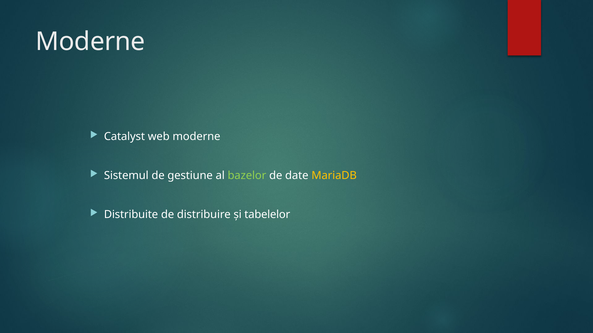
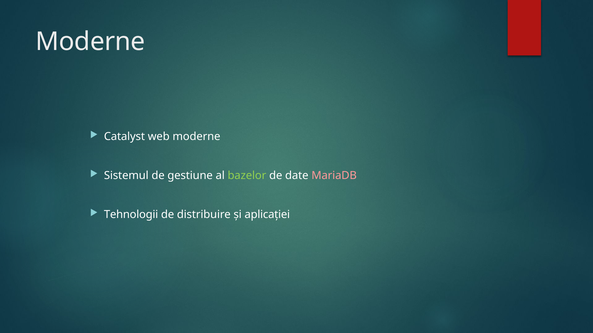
MariaDB colour: yellow -> pink
Distribuite: Distribuite -> Tehnologii
tabelelor: tabelelor -> aplicației
